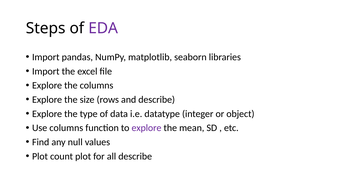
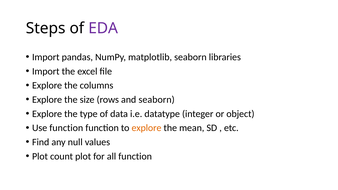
and describe: describe -> seaborn
Use columns: columns -> function
explore at (147, 128) colour: purple -> orange
all describe: describe -> function
